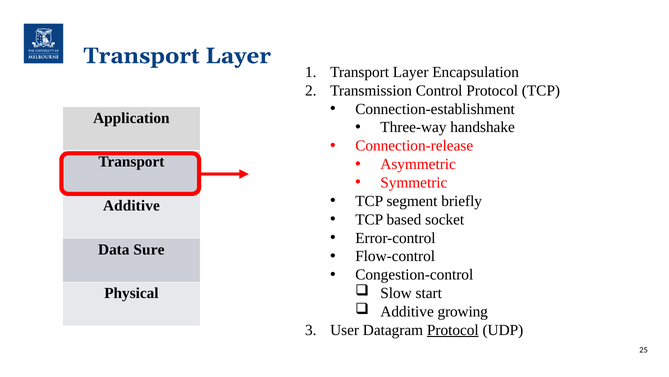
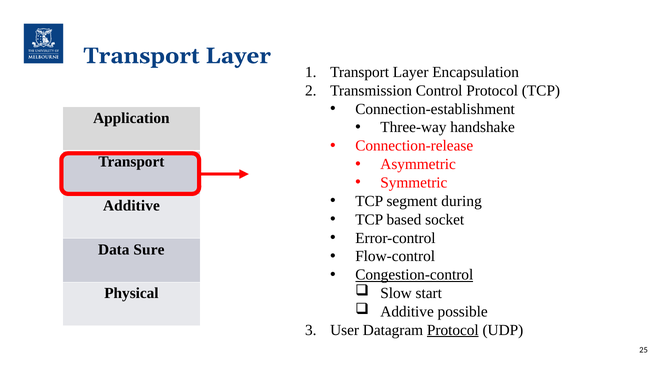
briefly: briefly -> during
Congestion-control underline: none -> present
growing: growing -> possible
